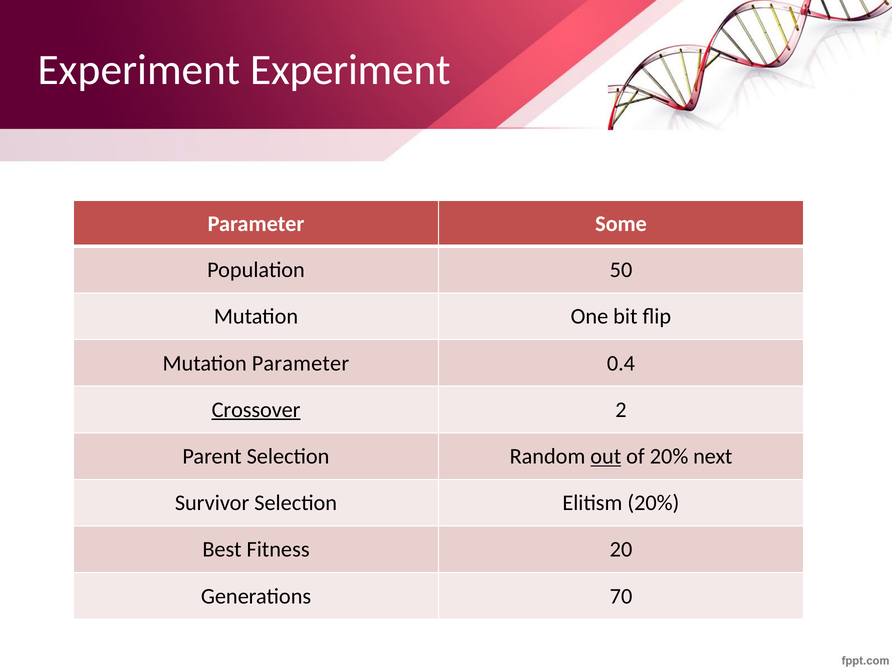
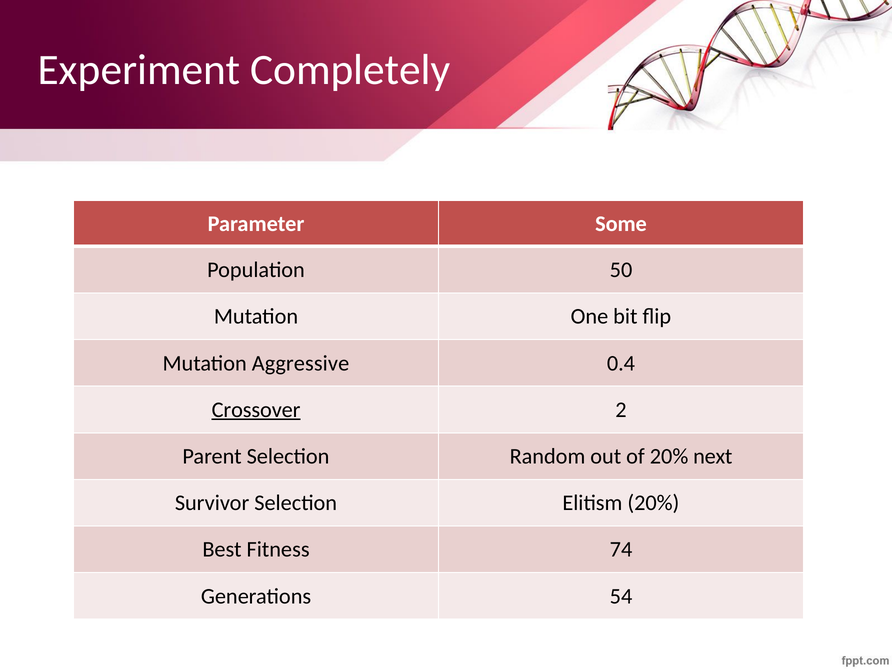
Experiment Experiment: Experiment -> Completely
Mutation Parameter: Parameter -> Aggressive
out underline: present -> none
20: 20 -> 74
70: 70 -> 54
